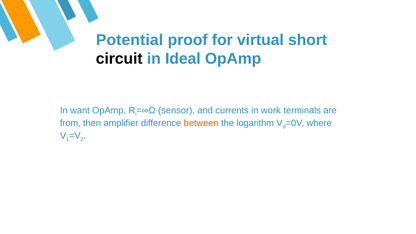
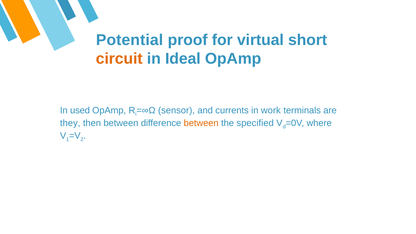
circuit colour: black -> orange
want: want -> used
from: from -> they
then amplifier: amplifier -> between
logarithm: logarithm -> specified
